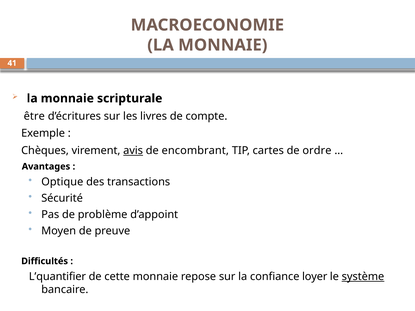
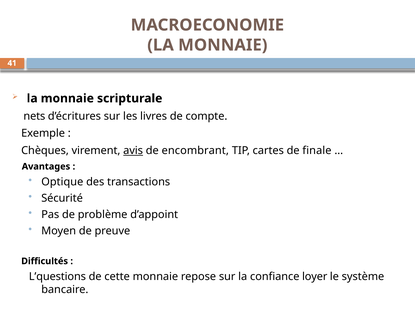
être: être -> nets
ordre: ordre -> finale
L’quantifier: L’quantifier -> L’questions
système underline: present -> none
